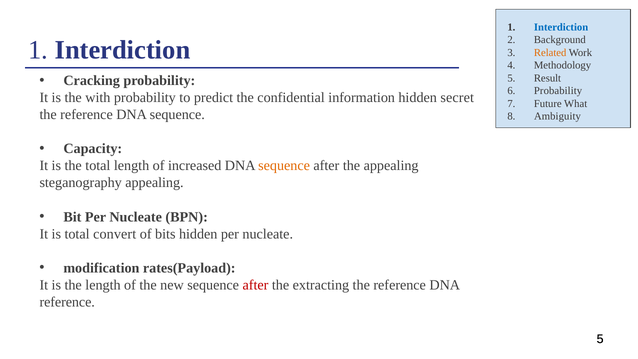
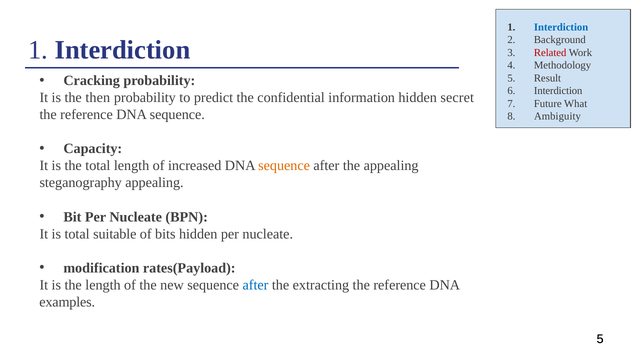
Related colour: orange -> red
Probability at (558, 91): Probability -> Interdiction
with: with -> then
convert: convert -> suitable
after at (255, 285) colour: red -> blue
reference at (67, 302): reference -> examples
